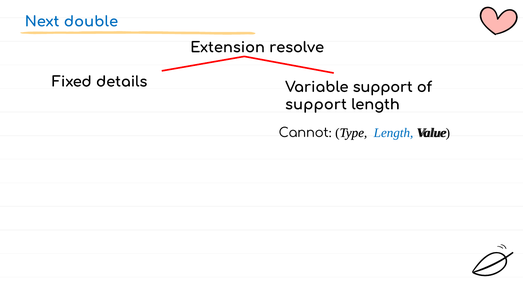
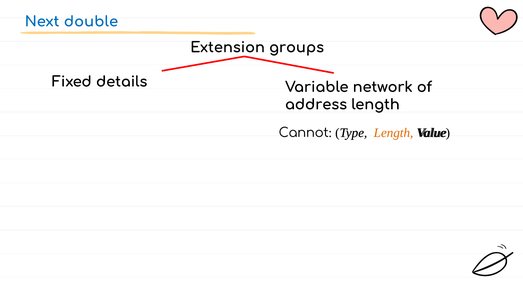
resolve: resolve -> groups
Variable support: support -> network
support at (316, 105): support -> address
Length at (394, 133) colour: blue -> orange
